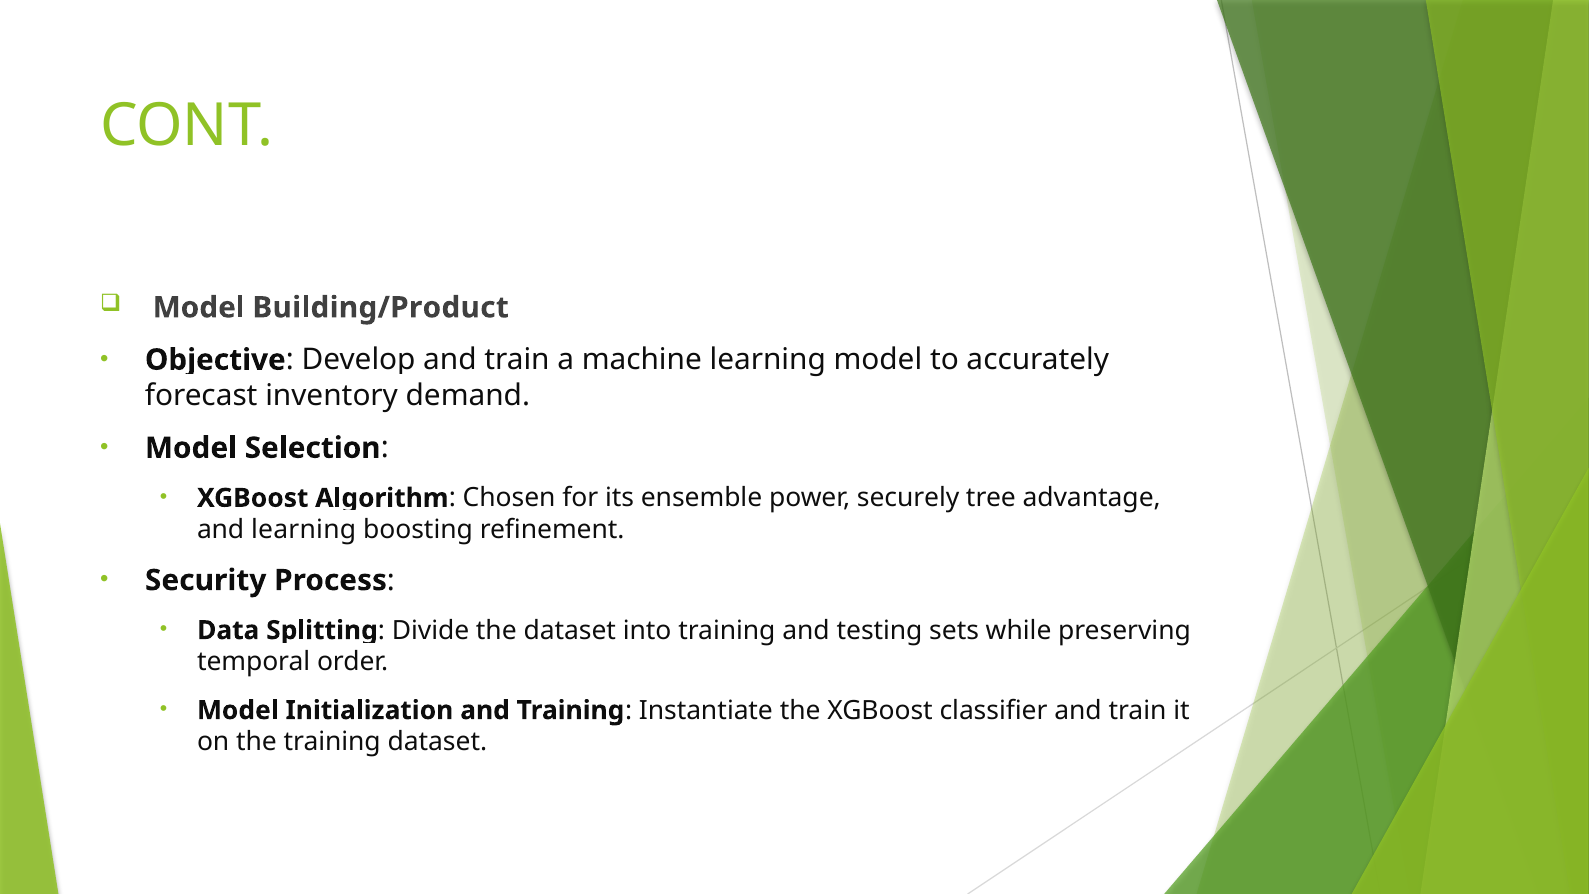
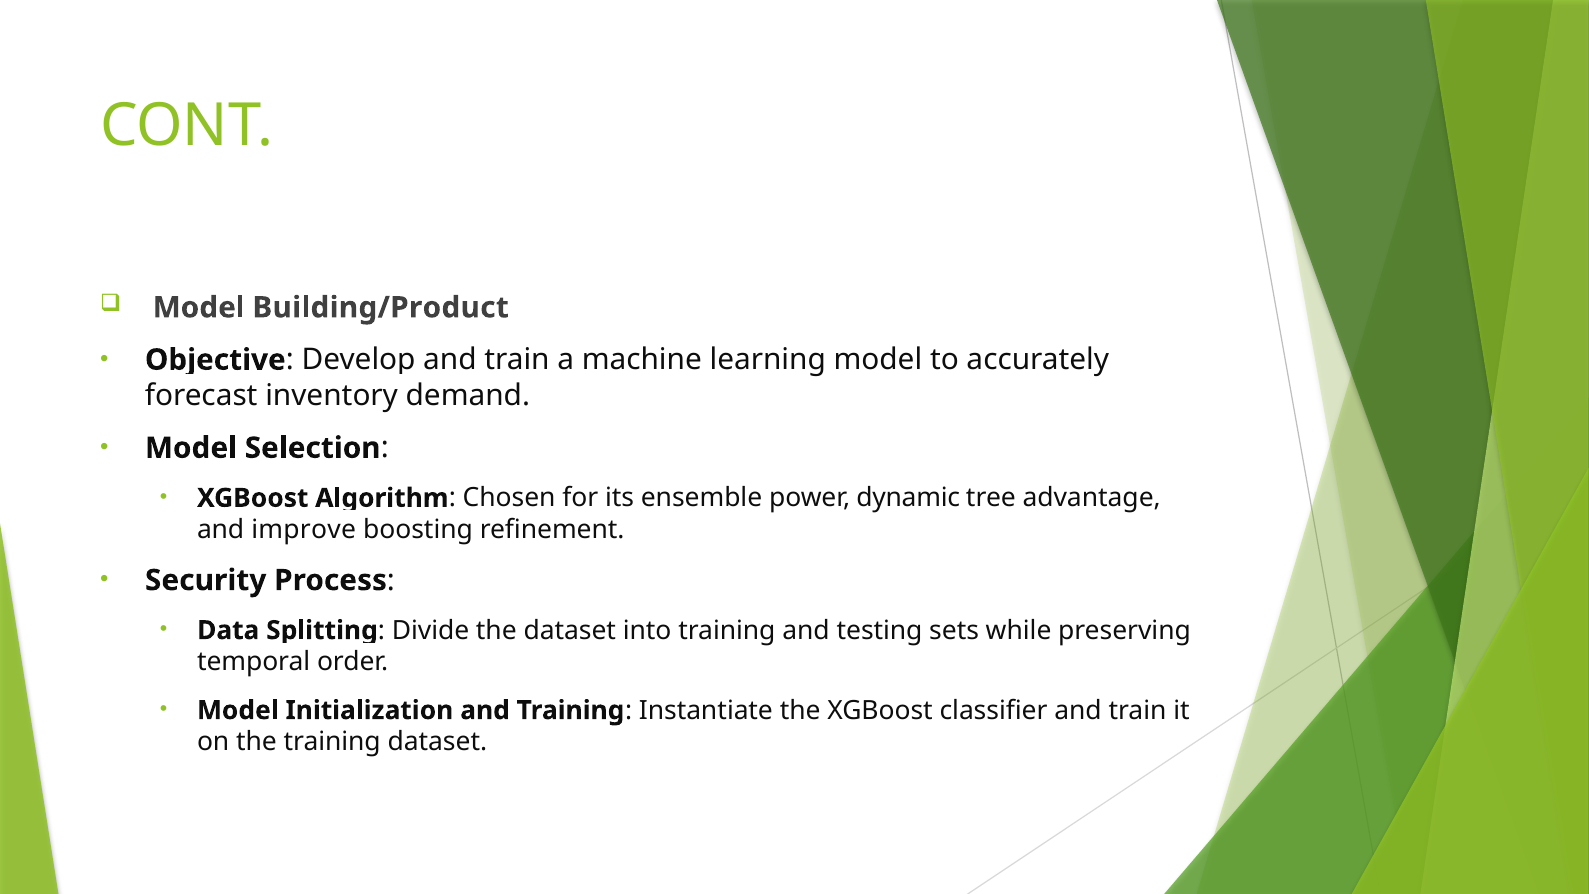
securely: securely -> dynamic
and learning: learning -> improve
